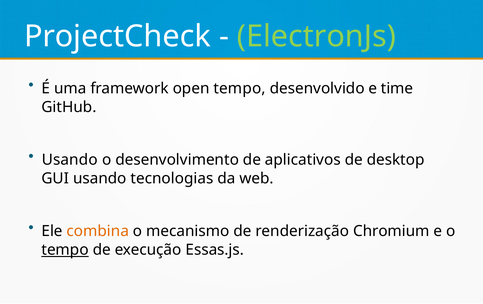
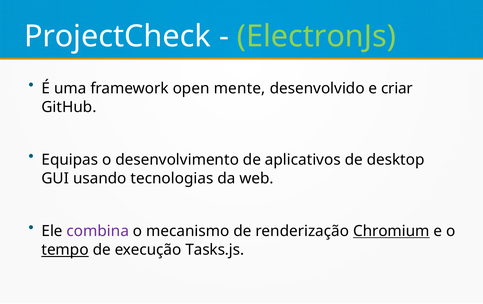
open tempo: tempo -> mente
time: time -> criar
Usando at (70, 160): Usando -> Equipas
combina colour: orange -> purple
Chromium underline: none -> present
Essas.js: Essas.js -> Tasks.js
